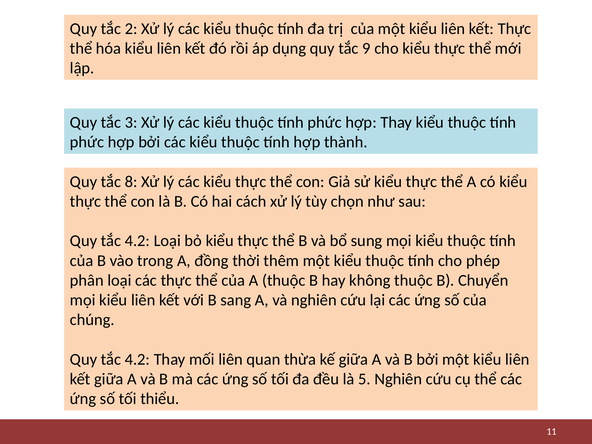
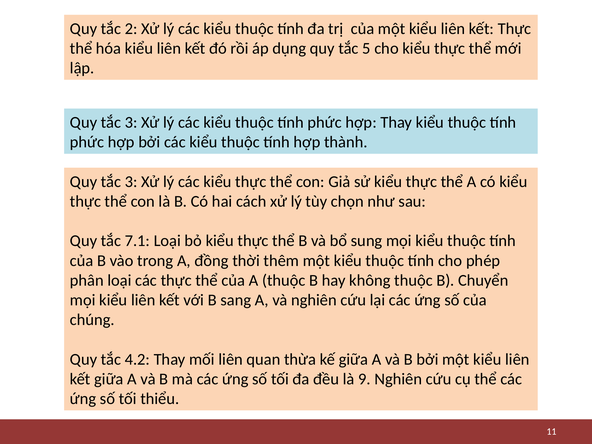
9: 9 -> 5
8 at (131, 182): 8 -> 3
4.2 at (137, 241): 4.2 -> 7.1
5: 5 -> 9
